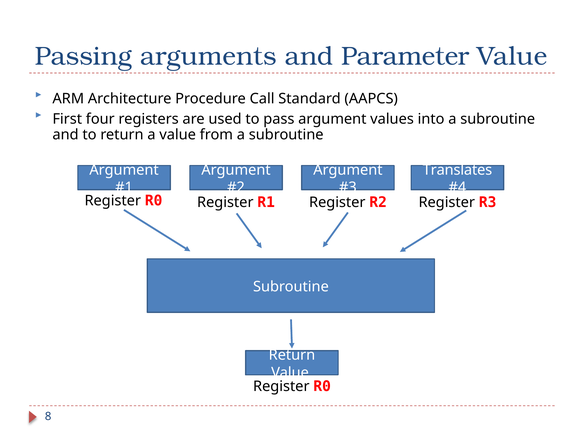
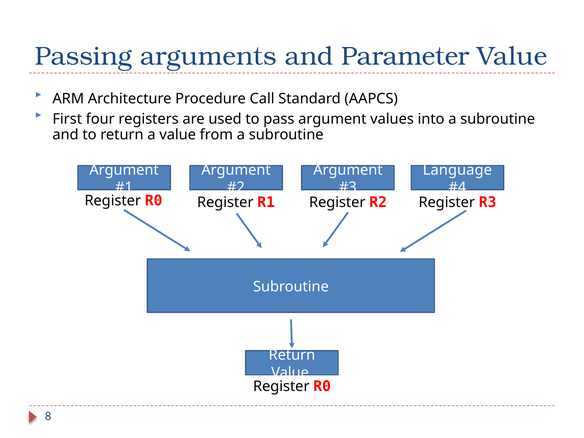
Translates: Translates -> Language
